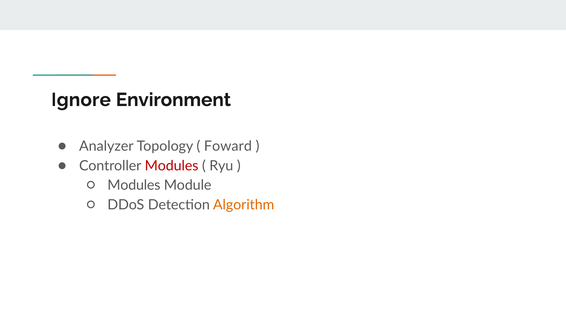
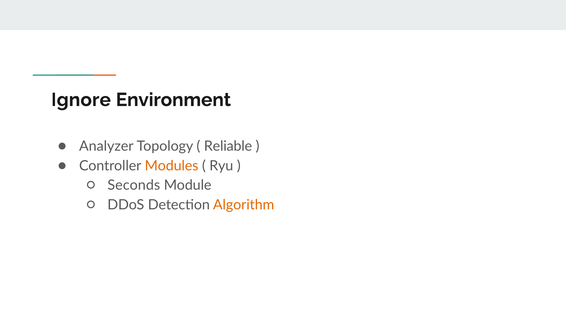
Foward: Foward -> Reliable
Modules at (172, 166) colour: red -> orange
Modules at (134, 185): Modules -> Seconds
